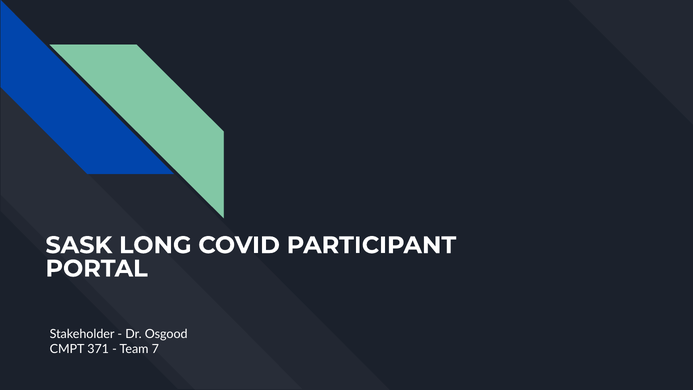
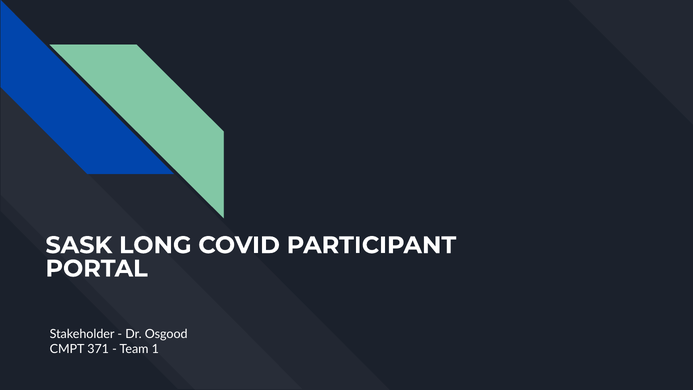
7: 7 -> 1
